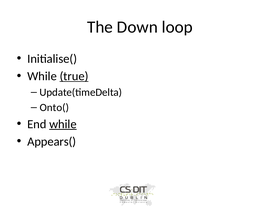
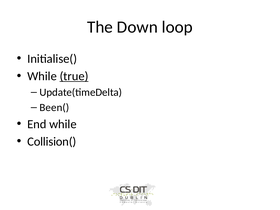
Onto(: Onto( -> Been(
while at (63, 124) underline: present -> none
Appears(: Appears( -> Collision(
